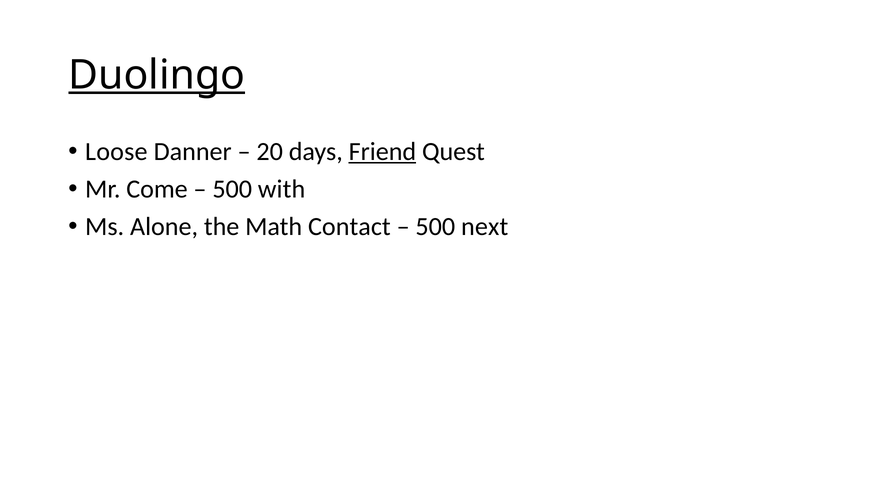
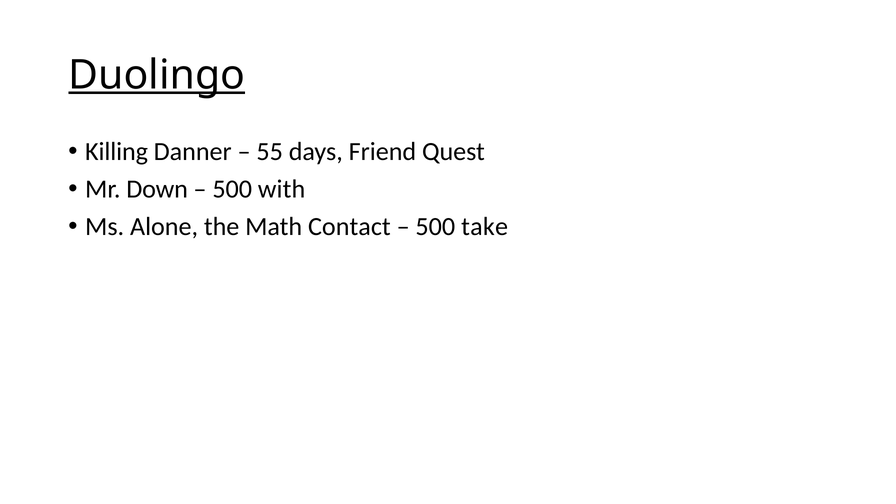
Loose: Loose -> Killing
20: 20 -> 55
Friend underline: present -> none
Come: Come -> Down
next: next -> take
